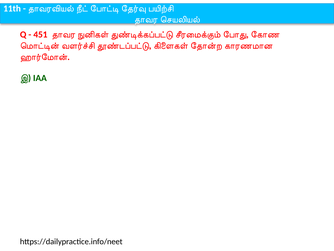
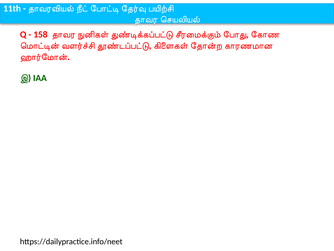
451: 451 -> 158
